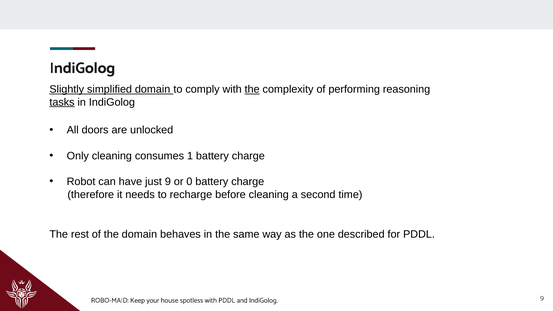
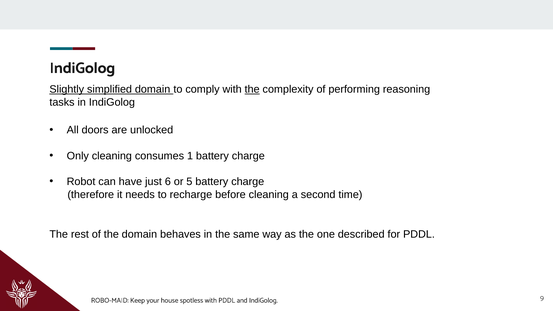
tasks underline: present -> none
just 9: 9 -> 6
0: 0 -> 5
